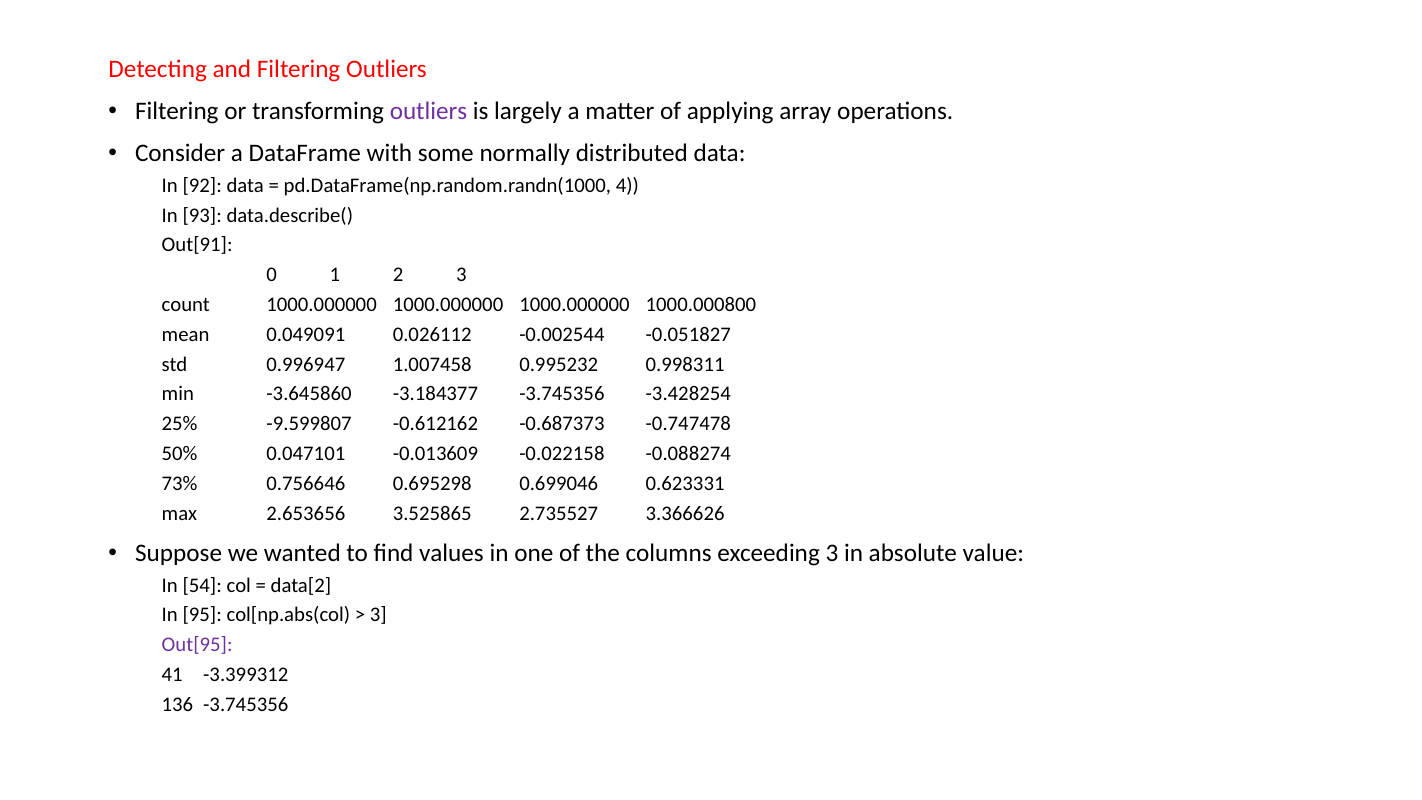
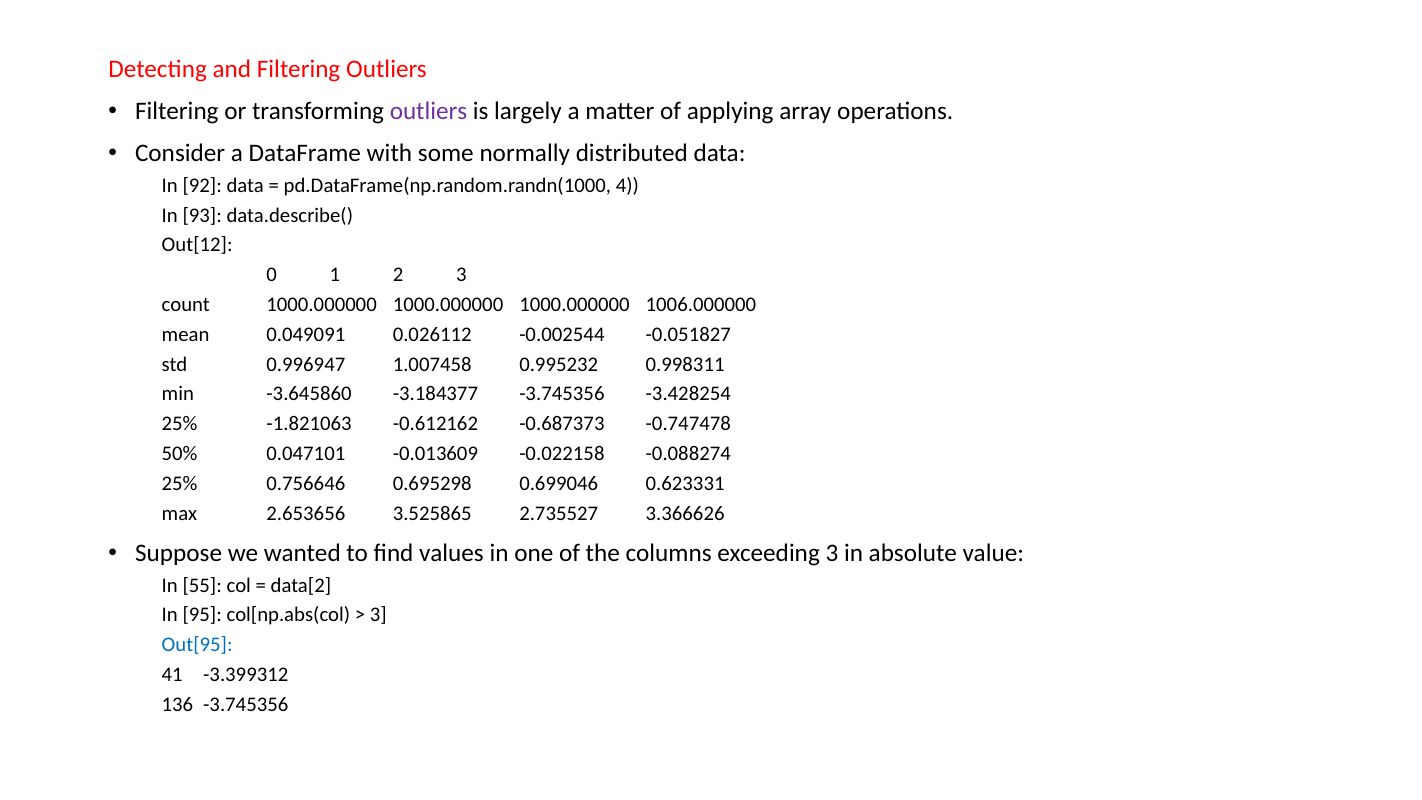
Out[91: Out[91 -> Out[12
1000.000800: 1000.000800 -> 1006.000000
-9.599807: -9.599807 -> -1.821063
73% at (180, 483): 73% -> 25%
54: 54 -> 55
Out[95 colour: purple -> blue
